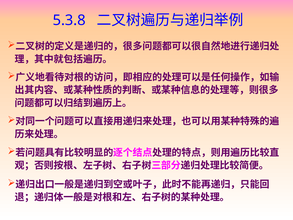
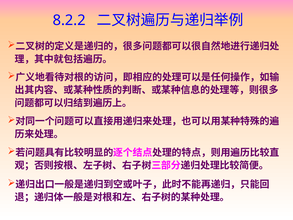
5.3.8: 5.3.8 -> 8.2.2
